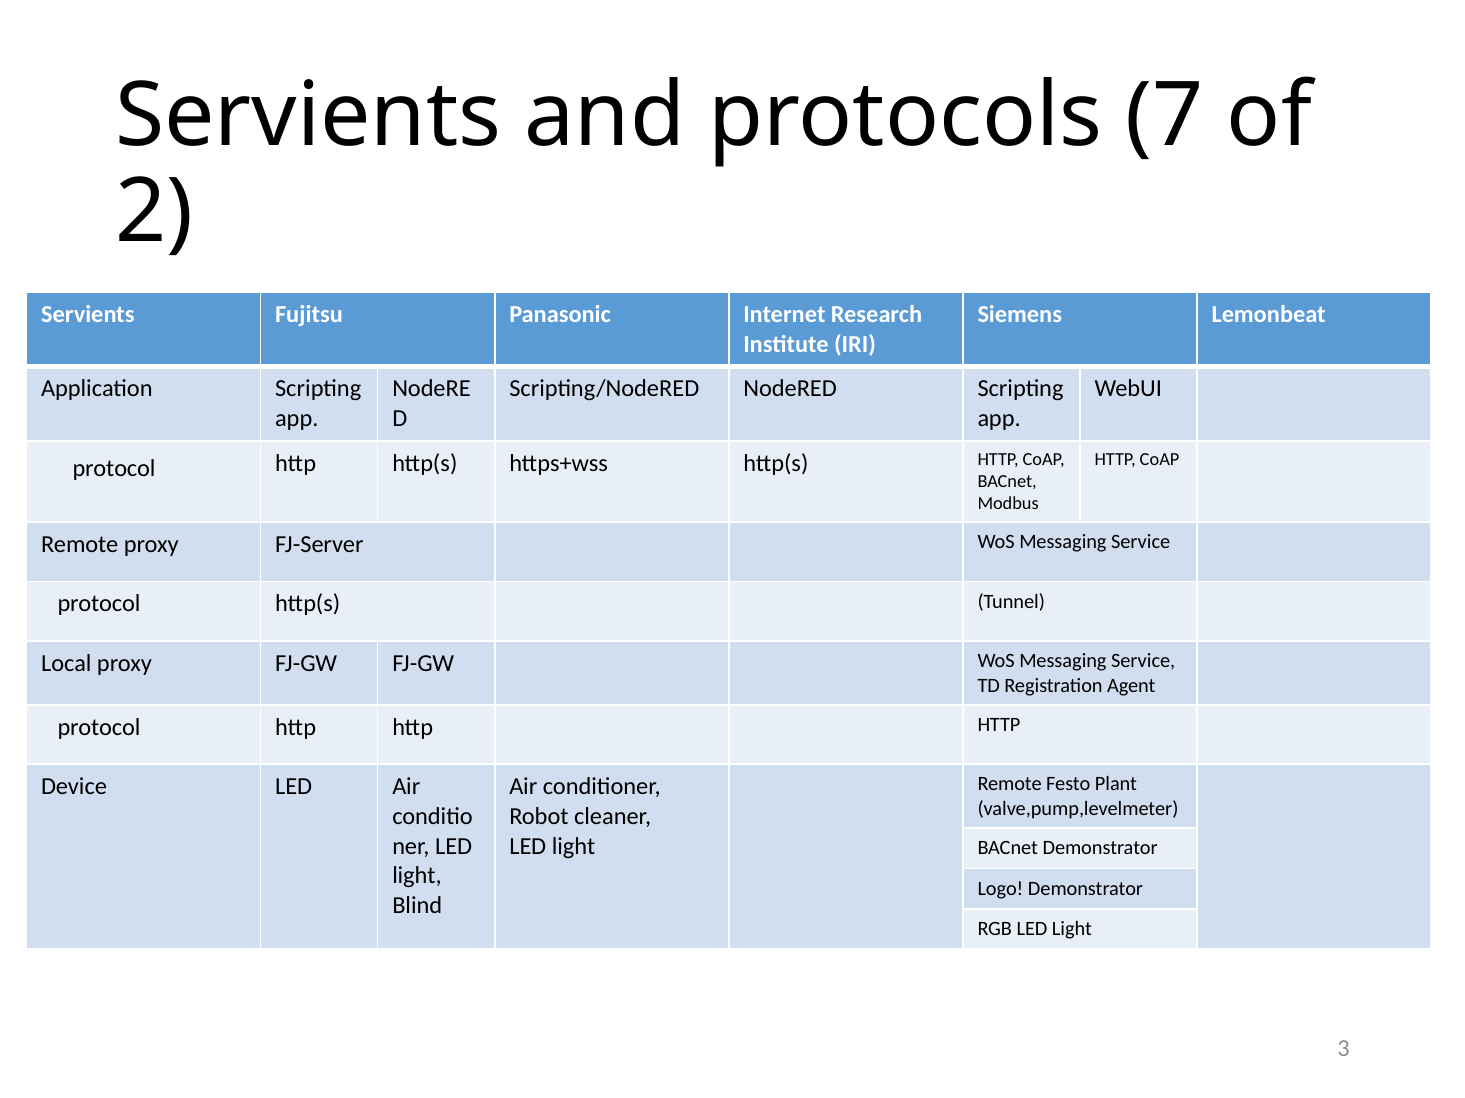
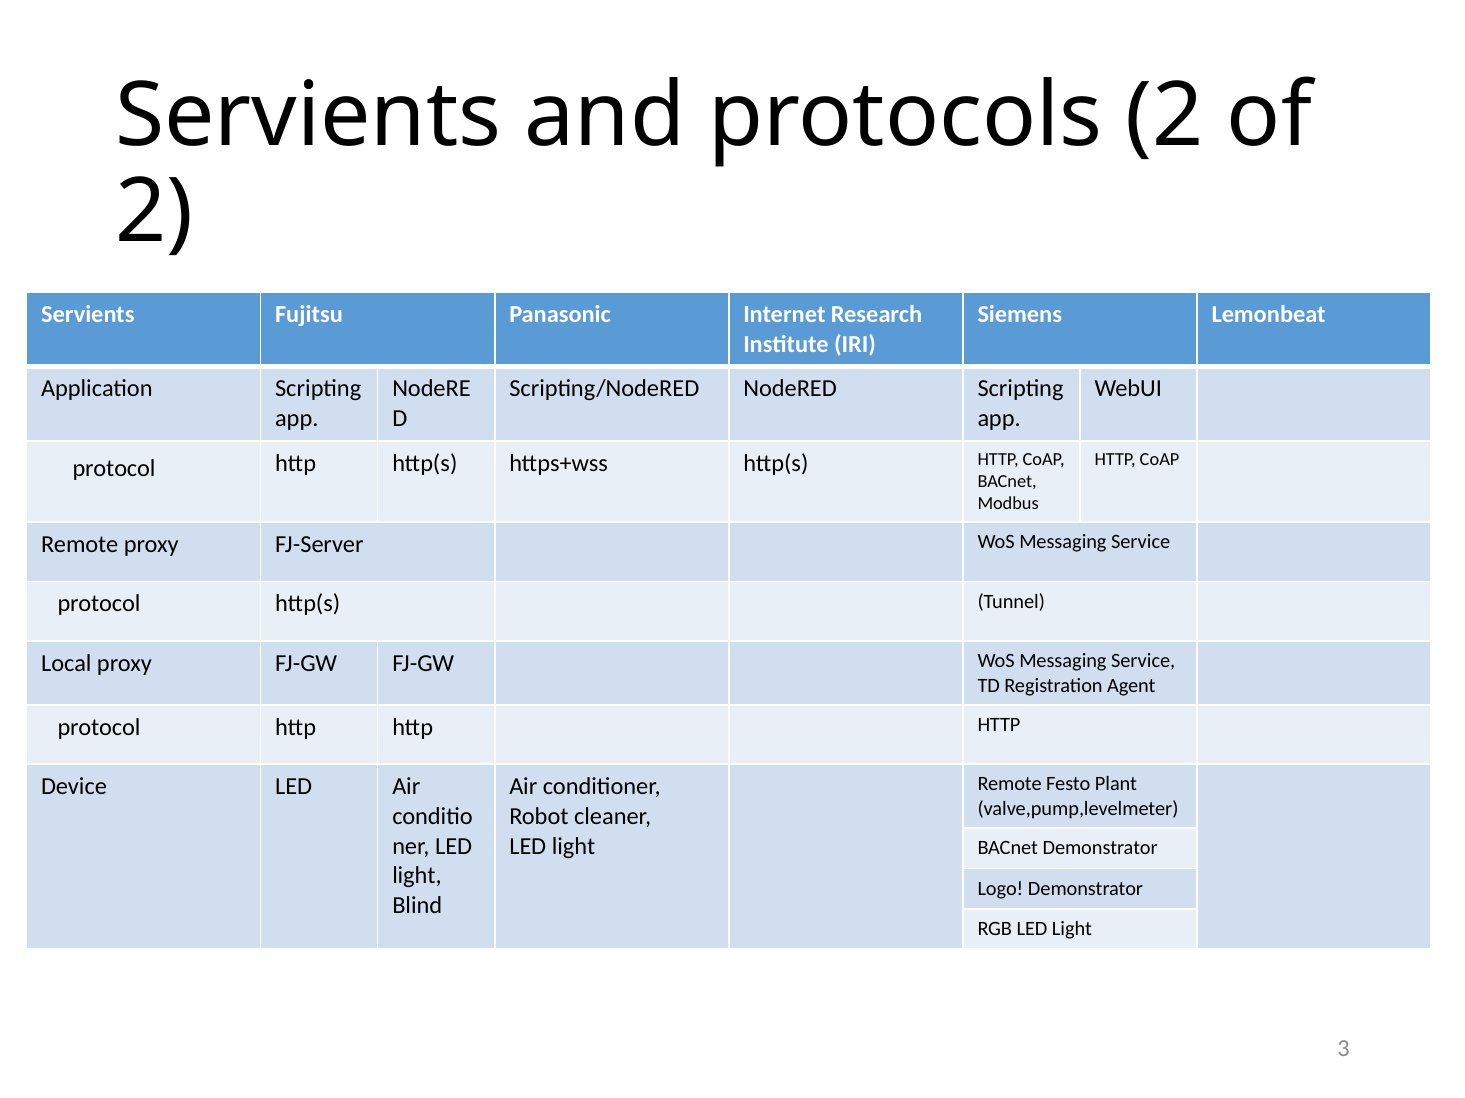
protocols 7: 7 -> 2
